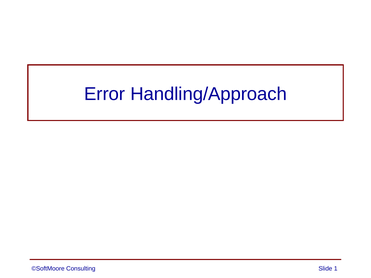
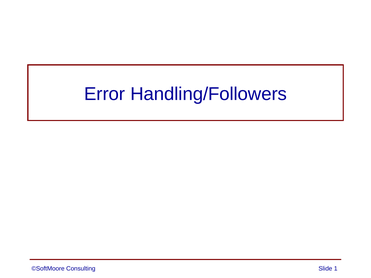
Handling/Approach: Handling/Approach -> Handling/Followers
